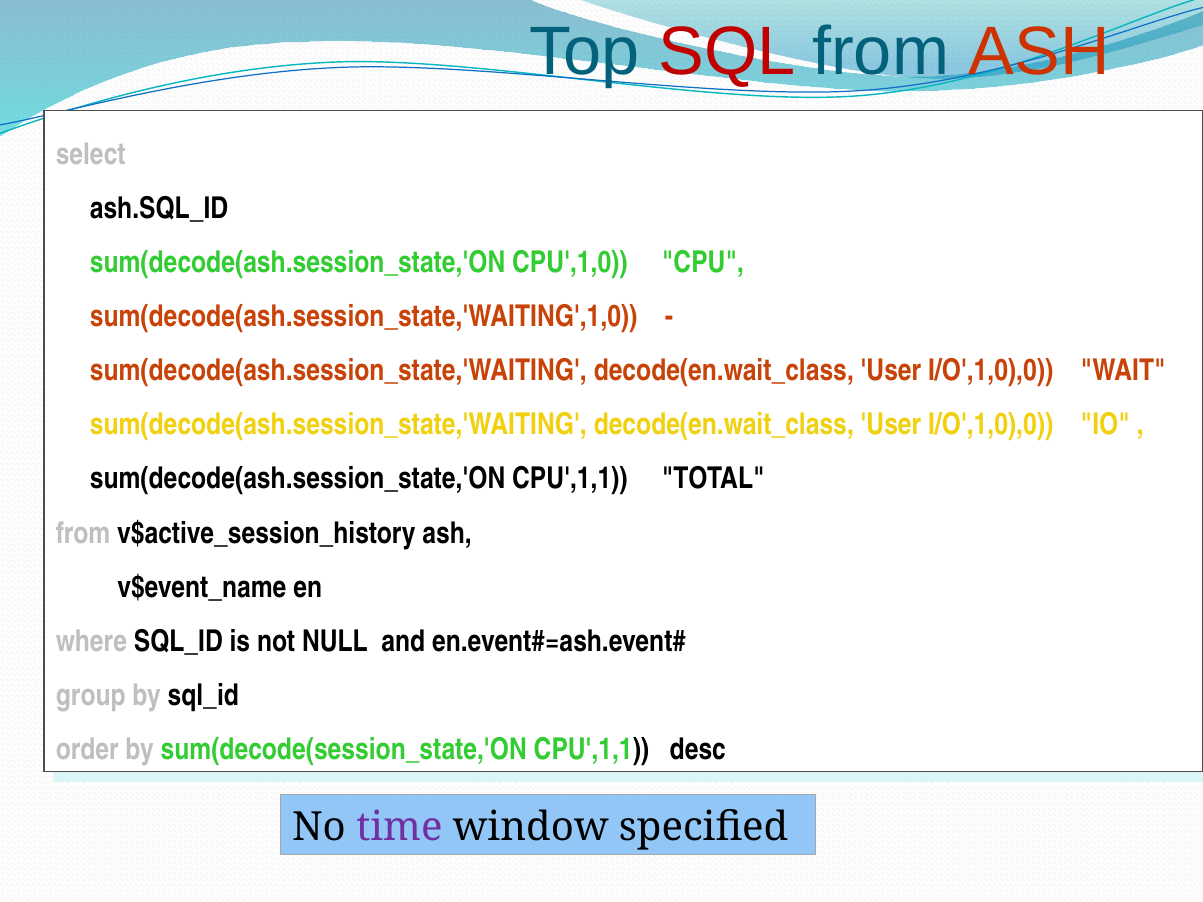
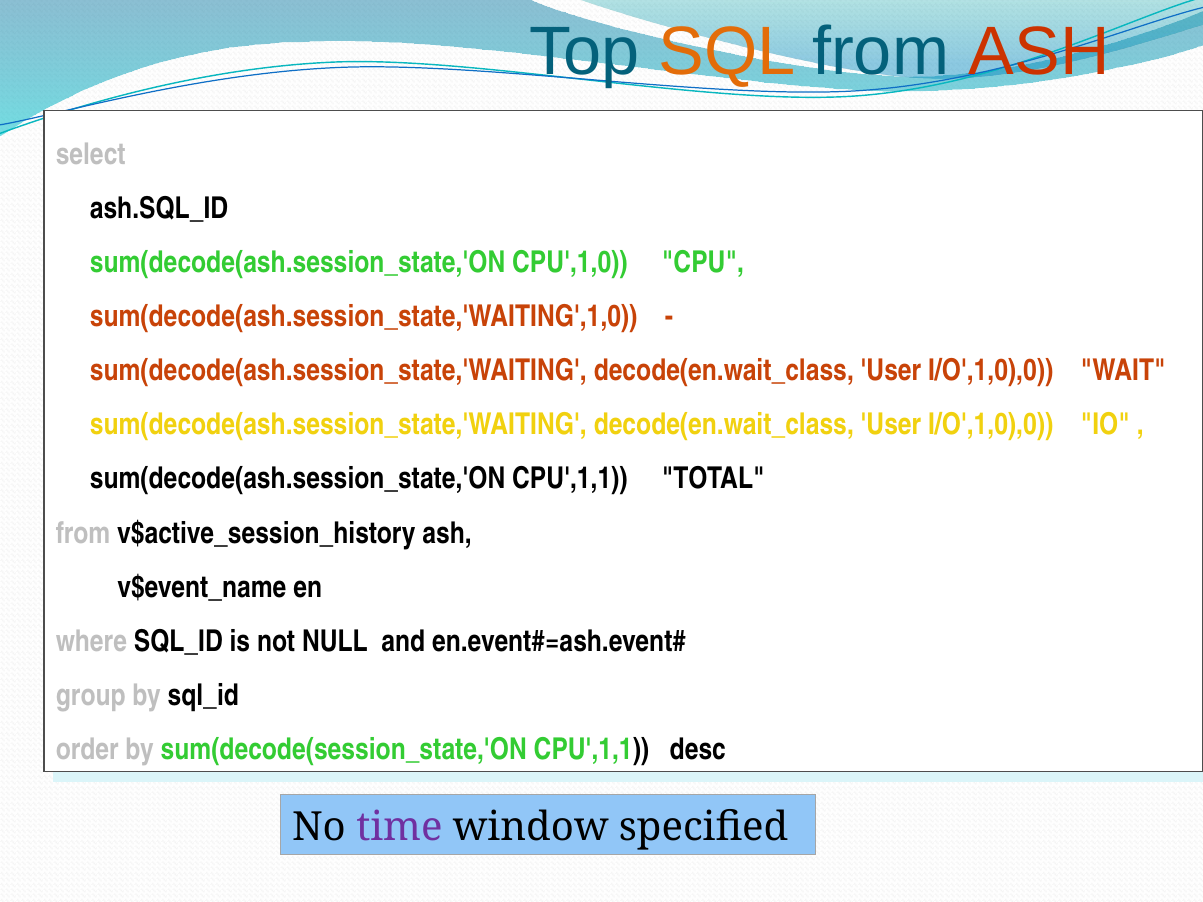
SQL colour: red -> orange
